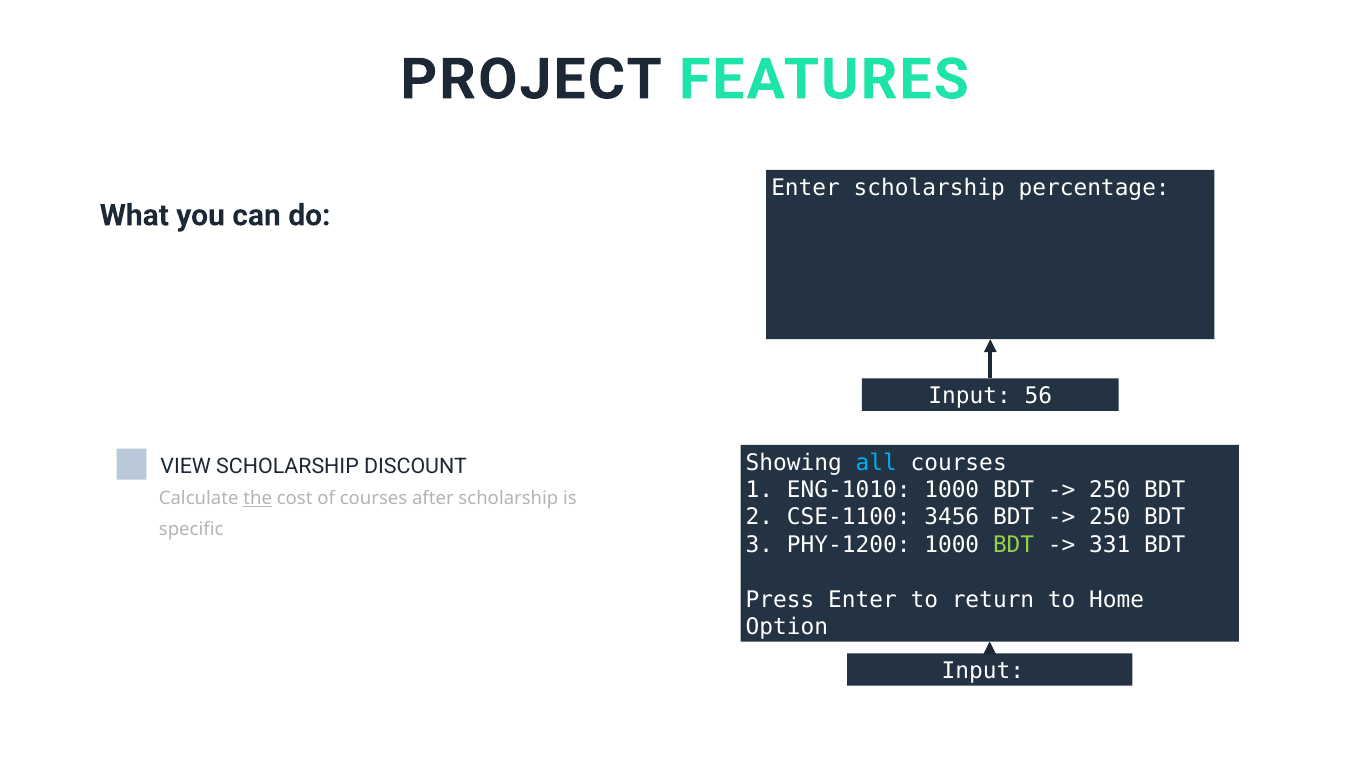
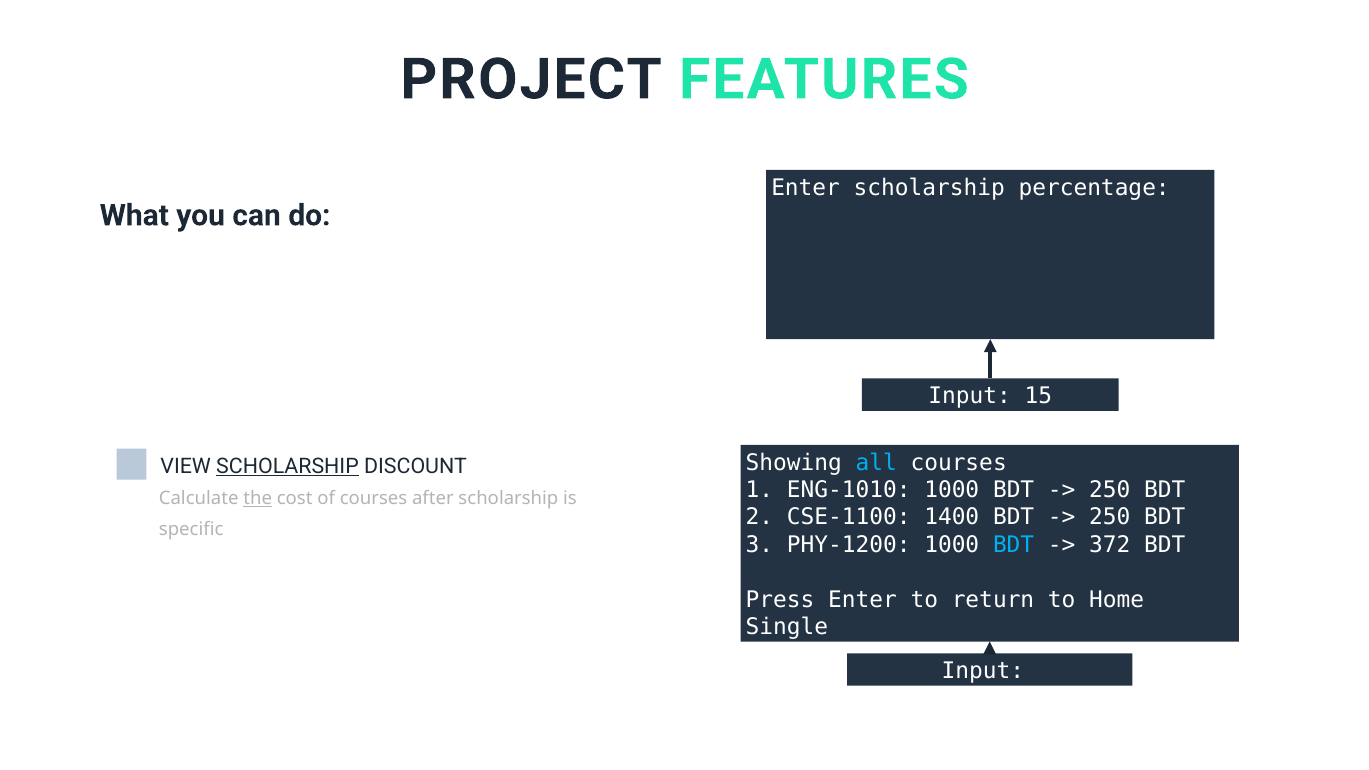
56: 56 -> 15
SCHOLARSHIP at (288, 466) underline: none -> present
3456: 3456 -> 1400
BDT at (1014, 545) colour: light green -> light blue
331: 331 -> 372
Option: Option -> Single
